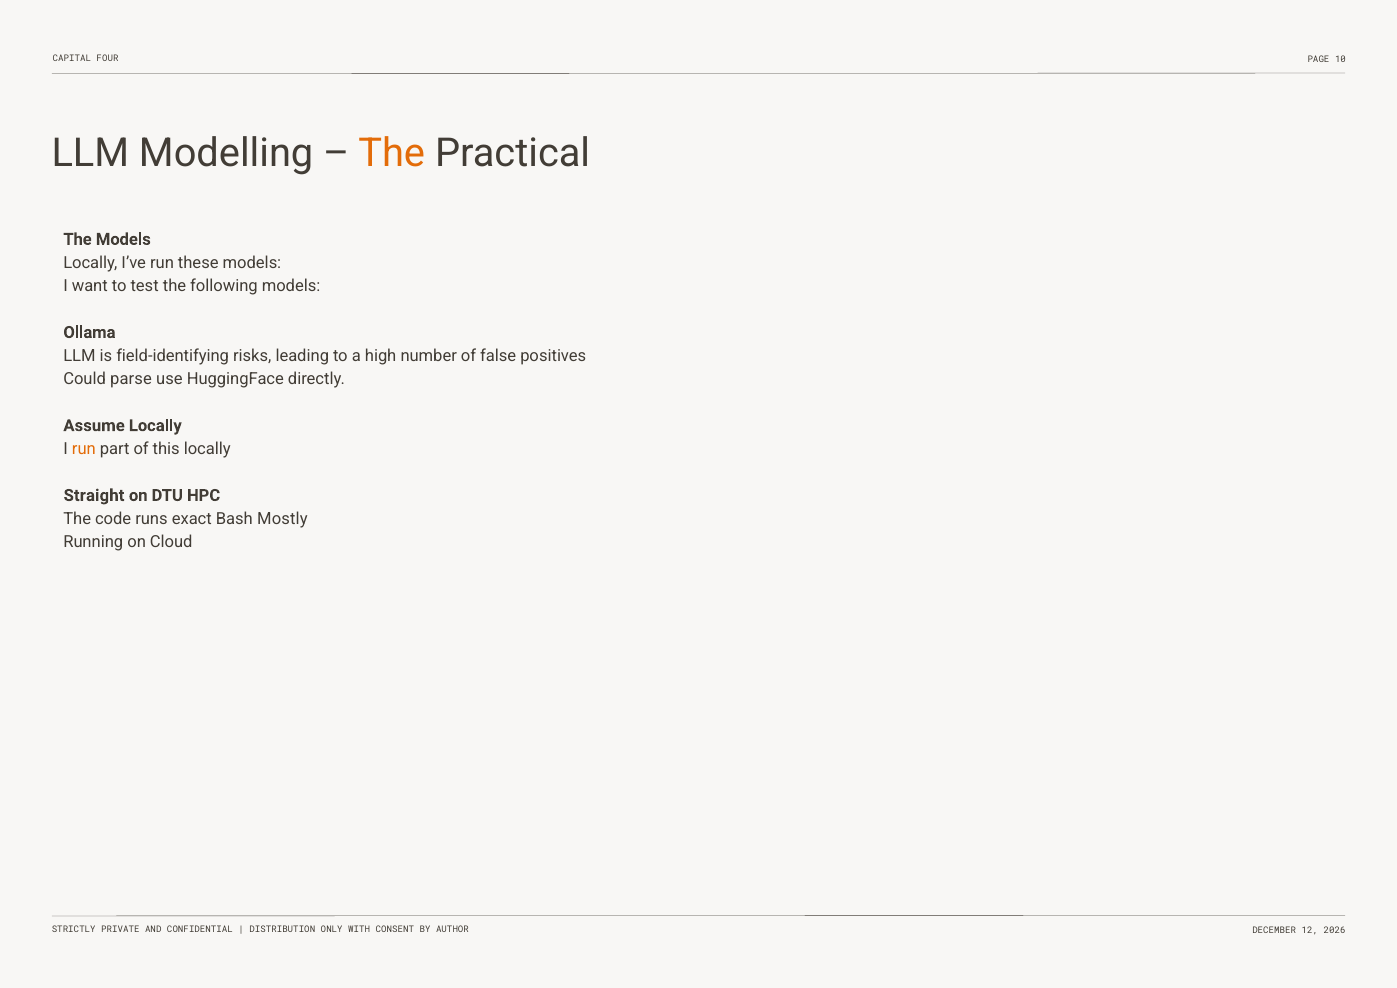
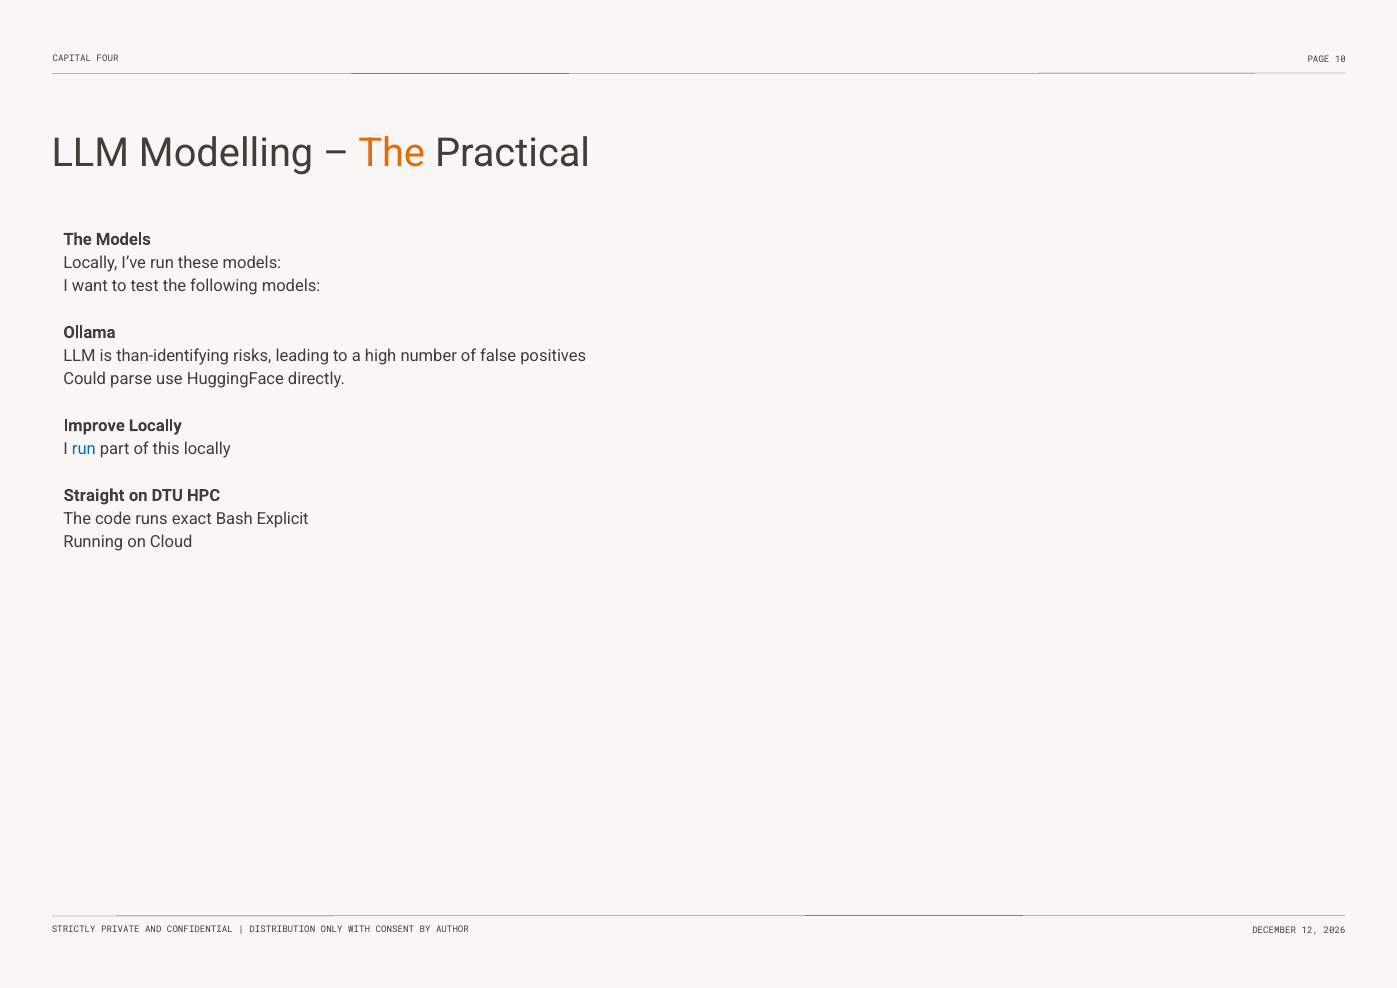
field-identifying: field-identifying -> than-identifying
Assume: Assume -> Improve
run at (84, 449) colour: orange -> blue
Mostly: Mostly -> Explicit
